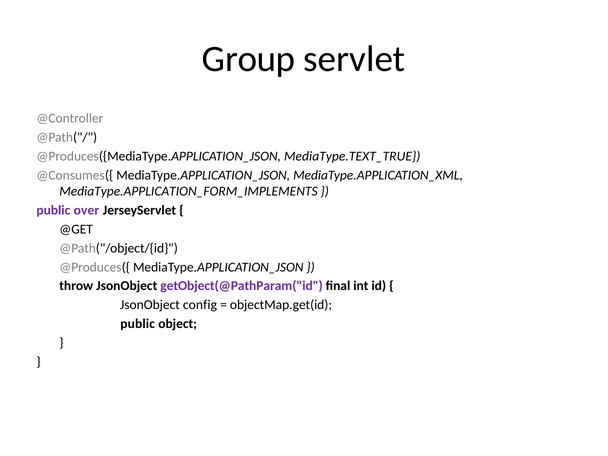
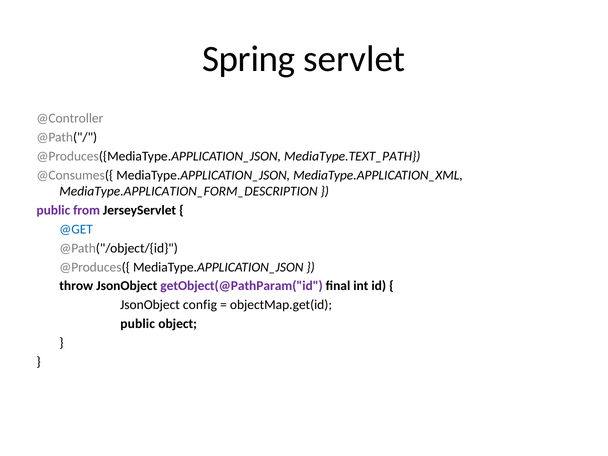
Group: Group -> Spring
MediaType.TEXT_TRUE: MediaType.TEXT_TRUE -> MediaType.TEXT_PATH
MediaType.APPLICATION_FORM_IMPLEMENTS: MediaType.APPLICATION_FORM_IMPLEMENTS -> MediaType.APPLICATION_FORM_DESCRIPTION
over: over -> from
@GET colour: black -> blue
